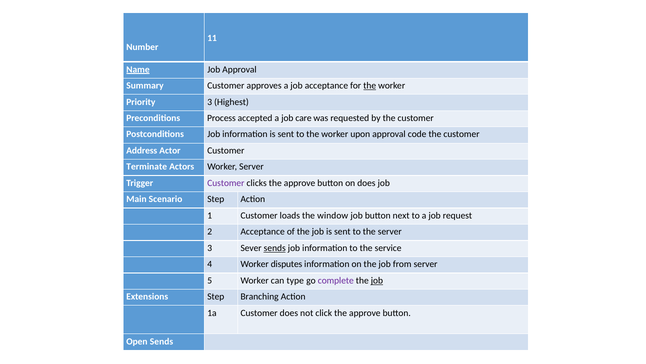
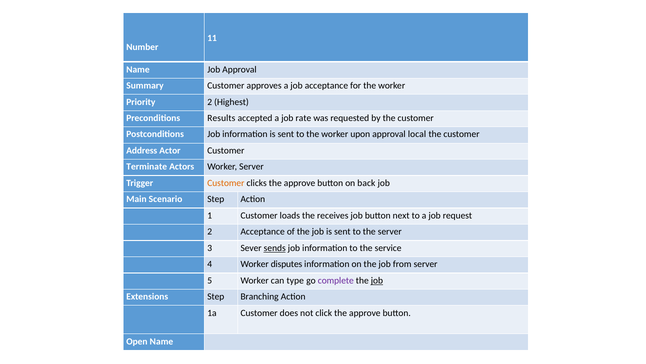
Name at (138, 69) underline: present -> none
the at (370, 86) underline: present -> none
Priority 3: 3 -> 2
Process: Process -> Results
care: care -> rate
code: code -> local
Customer at (226, 183) colour: purple -> orange
on does: does -> back
window: window -> receives
Open Sends: Sends -> Name
